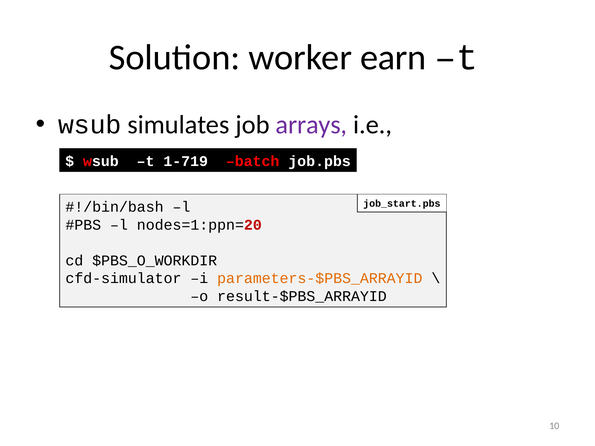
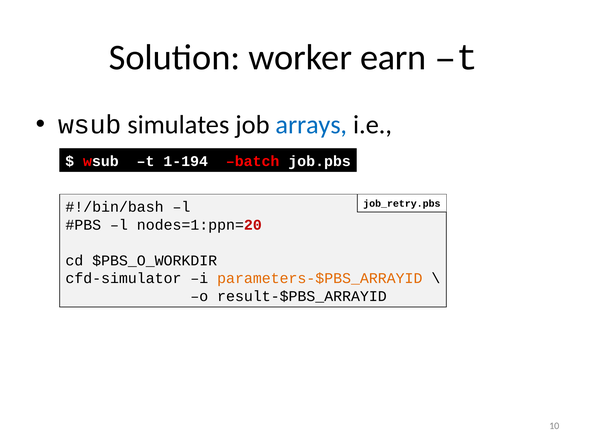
arrays colour: purple -> blue
1-719: 1-719 -> 1-194
job_start.pbs: job_start.pbs -> job_retry.pbs
